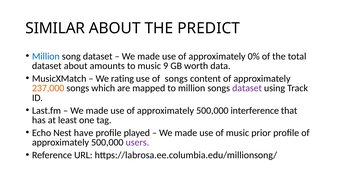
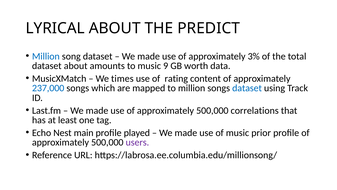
SIMILAR: SIMILAR -> LYRICAL
0%: 0% -> 3%
rating: rating -> times
of songs: songs -> rating
237,000 colour: orange -> blue
dataset at (247, 88) colour: purple -> blue
interference: interference -> correlations
have: have -> main
